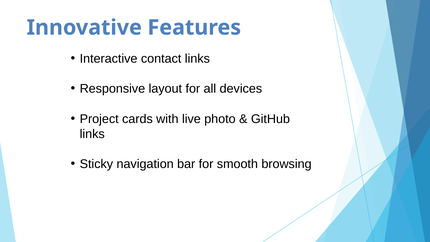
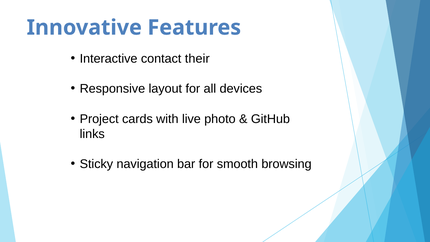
contact links: links -> their
